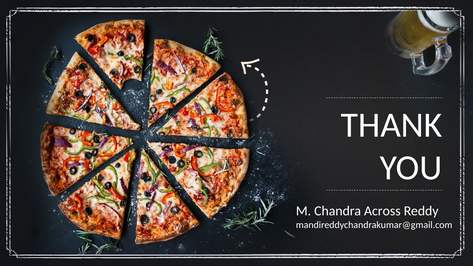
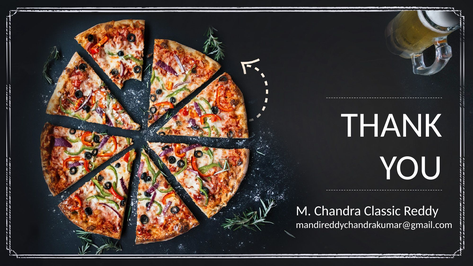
Across: Across -> Classic
